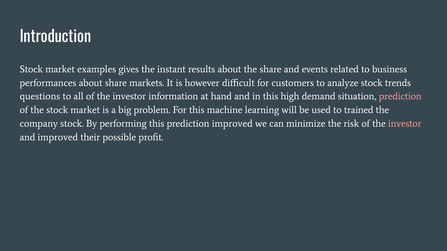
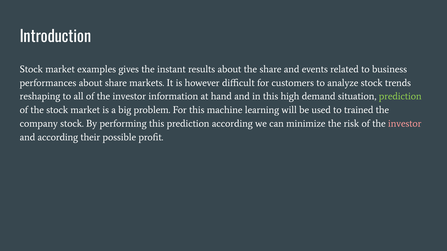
questions: questions -> reshaping
prediction at (400, 97) colour: pink -> light green
prediction improved: improved -> according
and improved: improved -> according
